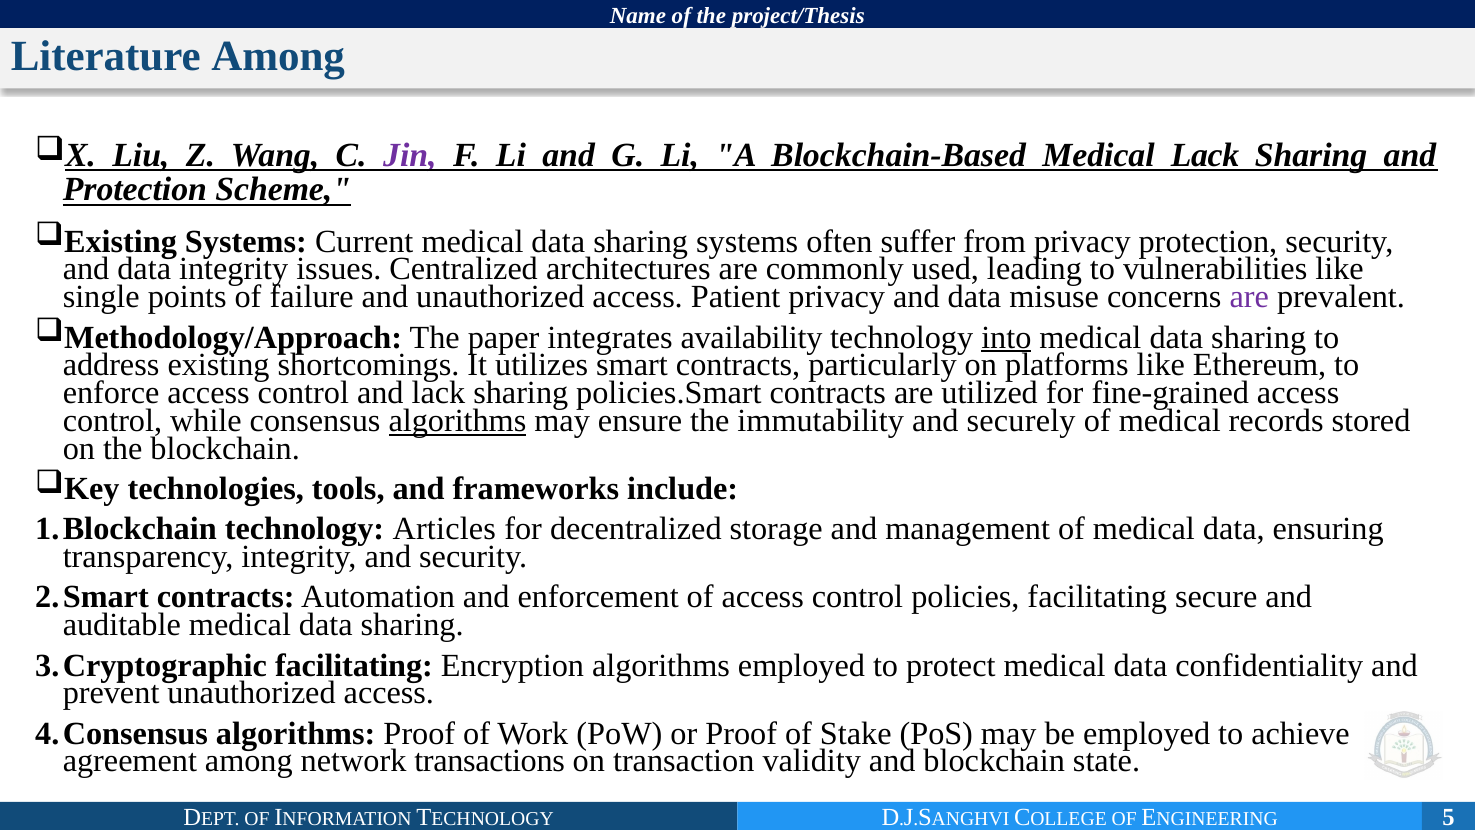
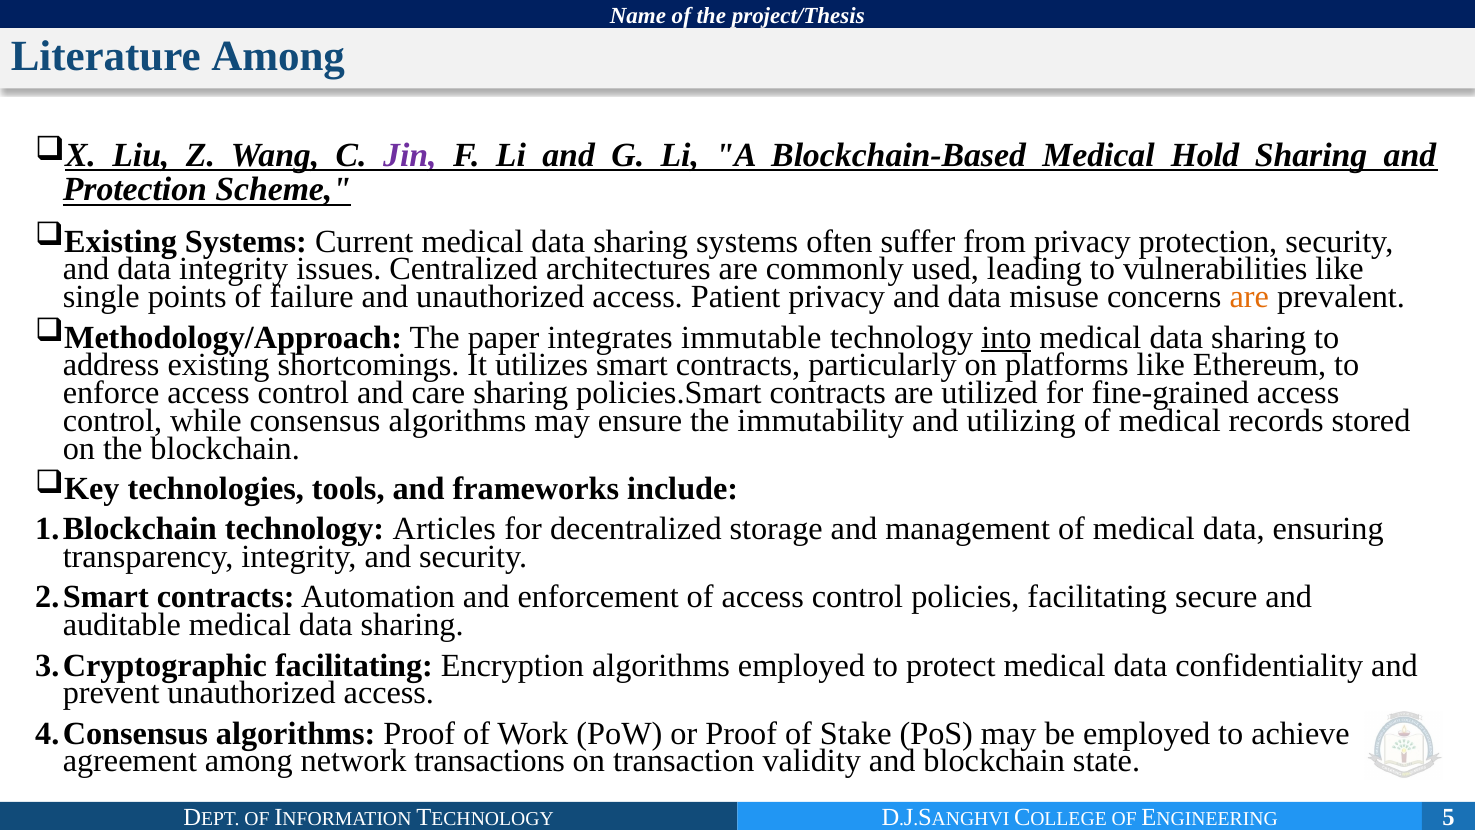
Medical Lack: Lack -> Hold
are at (1249, 297) colour: purple -> orange
availability: availability -> immutable
and lack: lack -> care
algorithms at (457, 421) underline: present -> none
securely: securely -> utilizing
